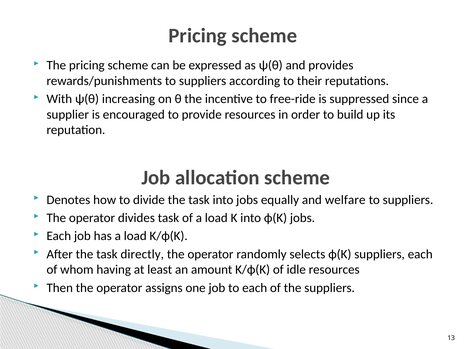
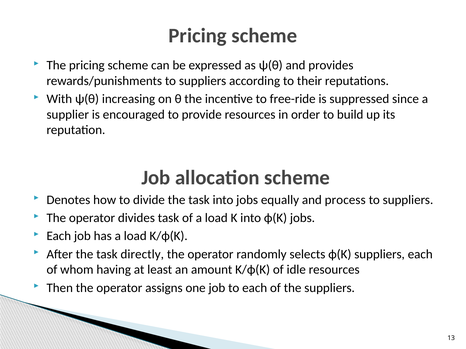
welfare: welfare -> process
